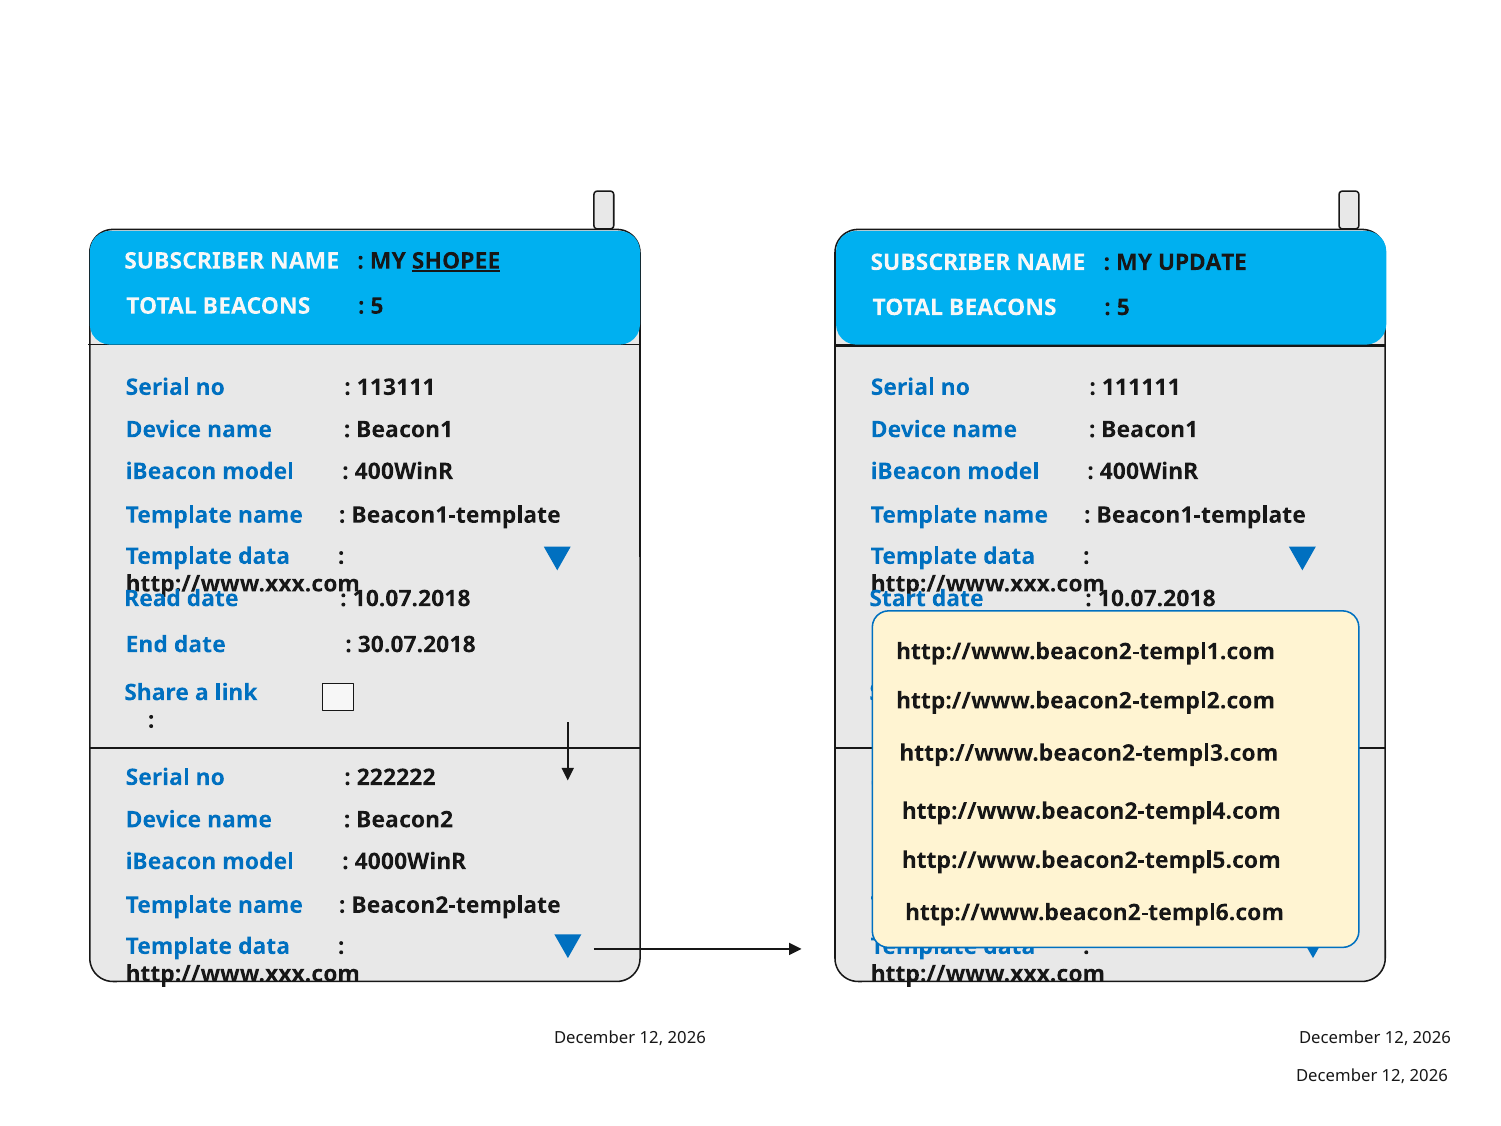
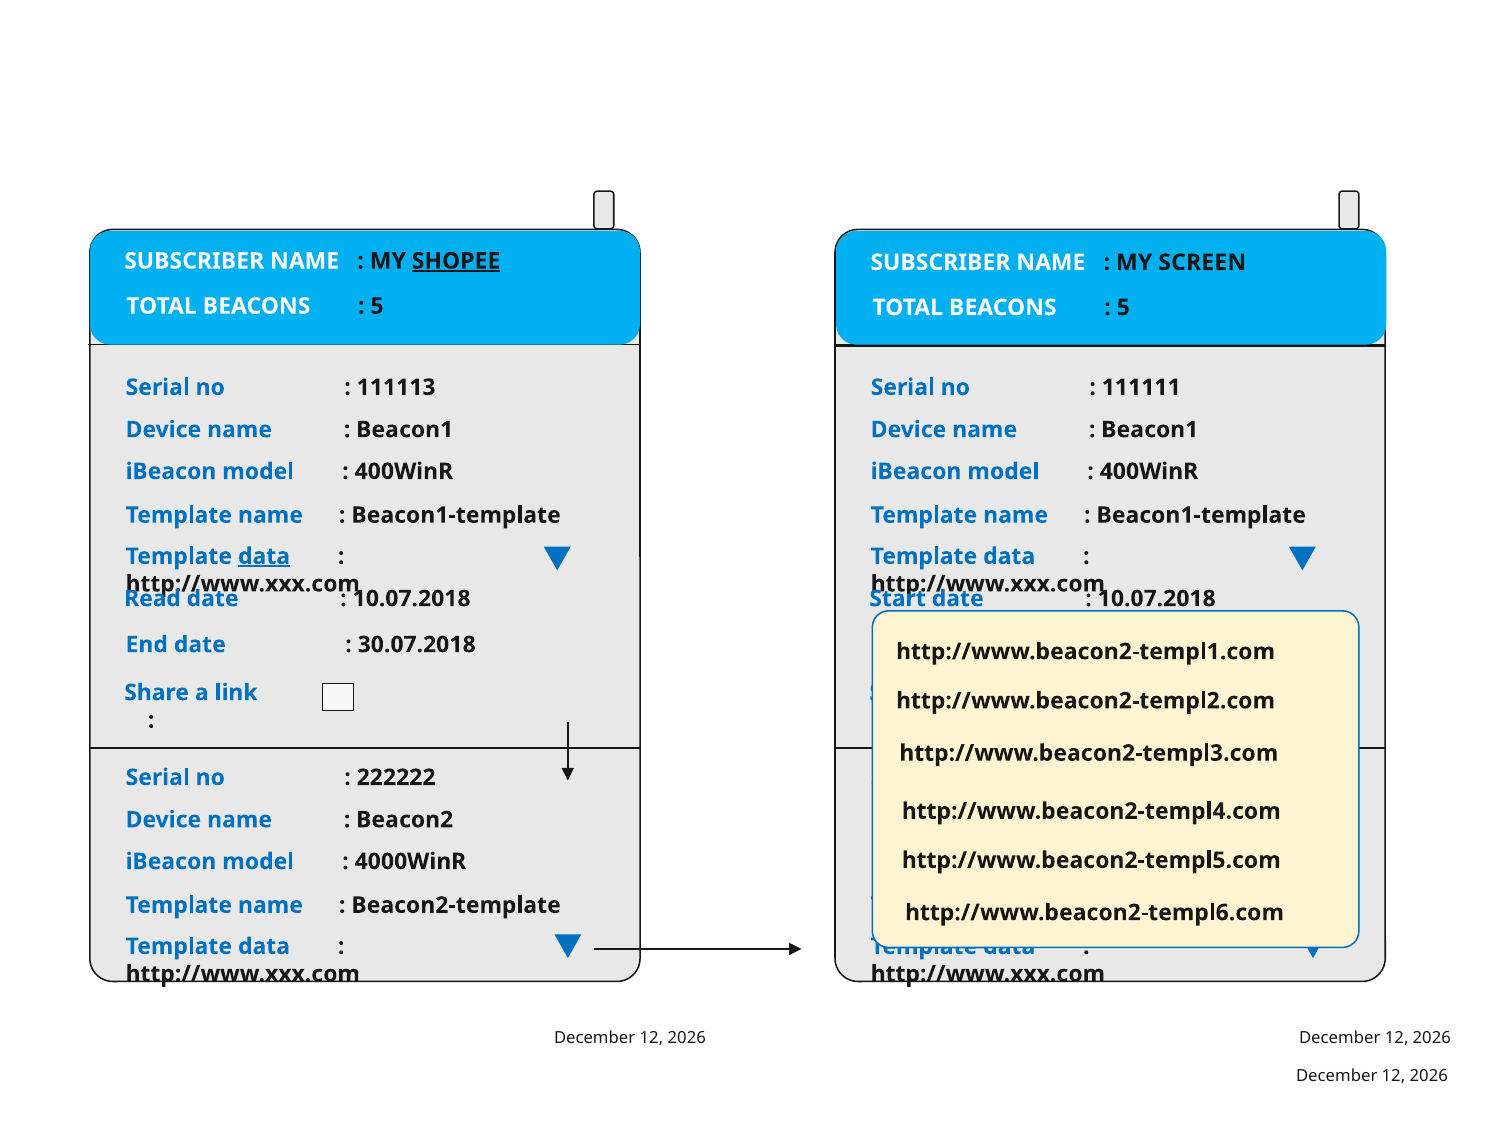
UPDATE: UPDATE -> SCREEN
113111: 113111 -> 111113
data at (264, 556) underline: none -> present
